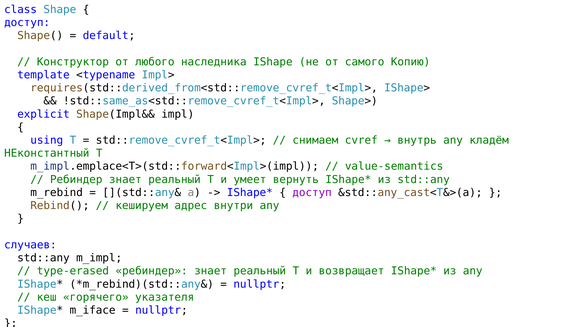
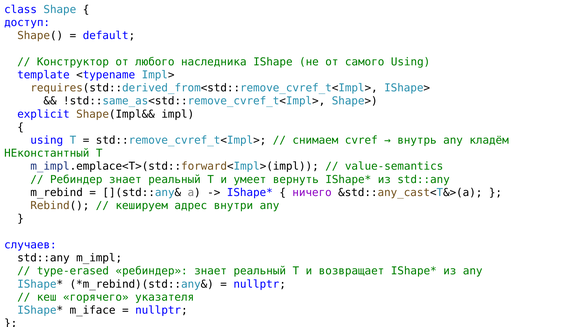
самого Копию: Копию -> Using
доступ at (312, 192): доступ -> ничего
